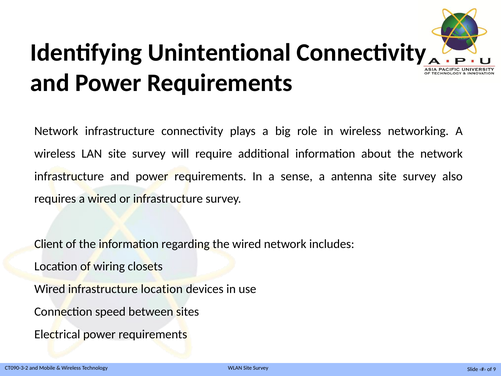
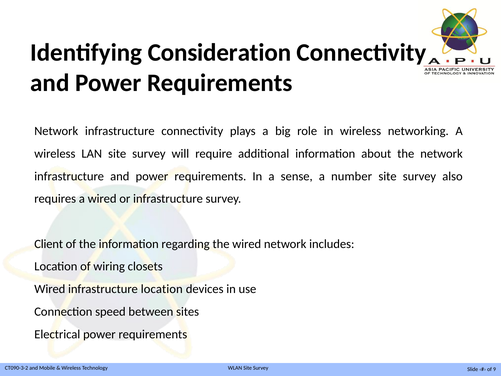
Unintentional: Unintentional -> Consideration
antenna: antenna -> number
